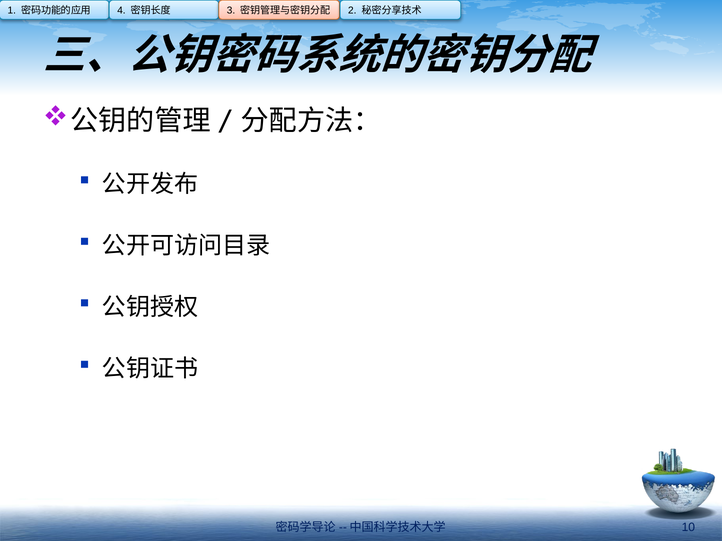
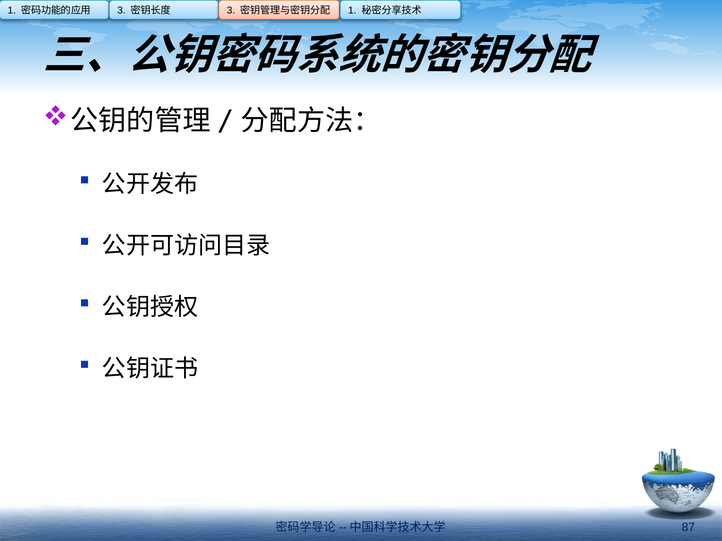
4 at (121, 10): 4 -> 3
2 at (352, 10): 2 -> 1
10: 10 -> 87
